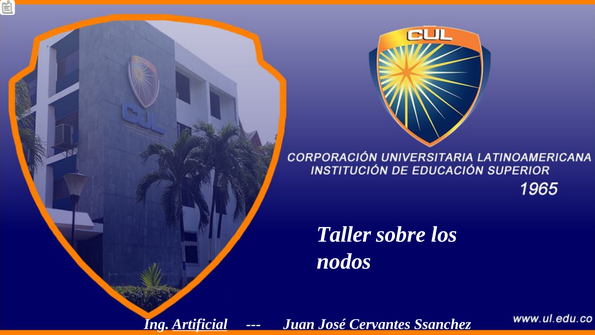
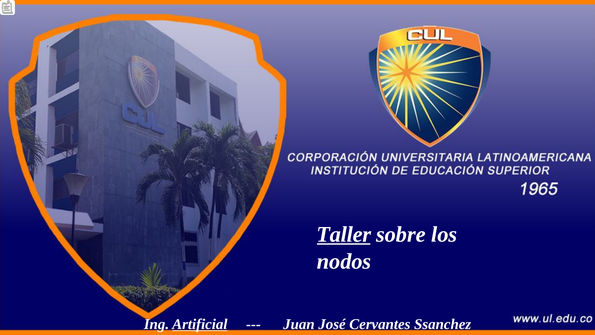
Taller underline: none -> present
